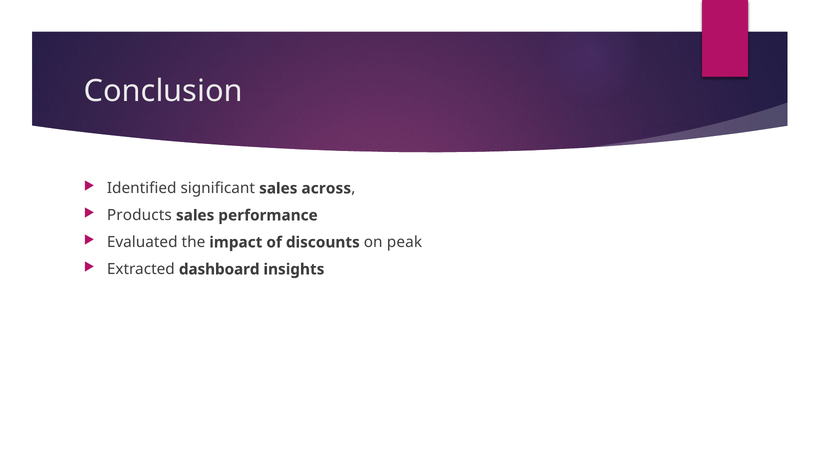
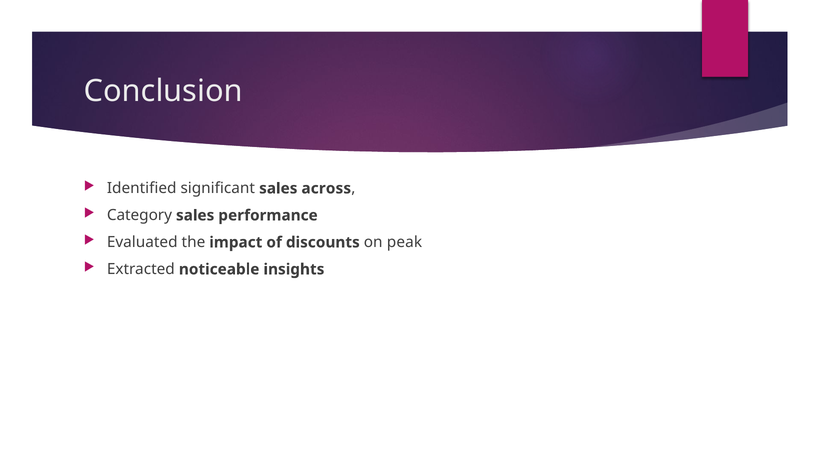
Products: Products -> Category
dashboard: dashboard -> noticeable
